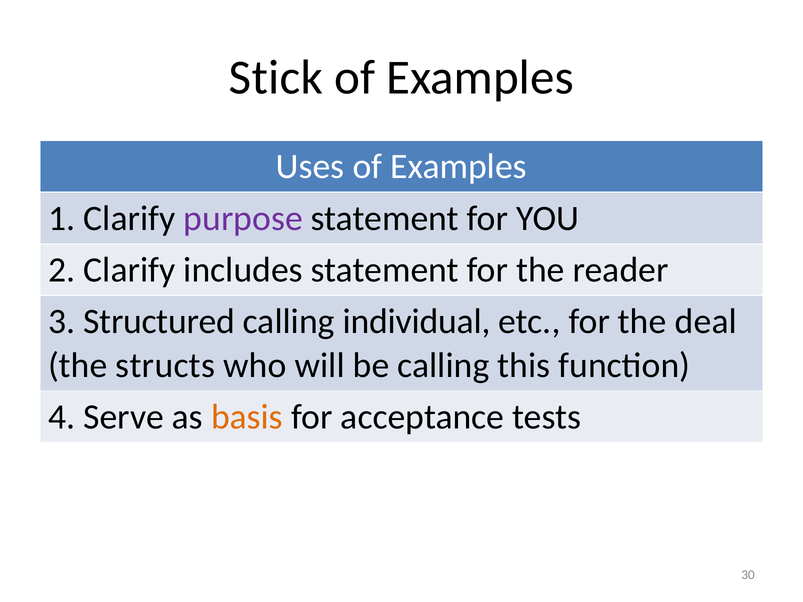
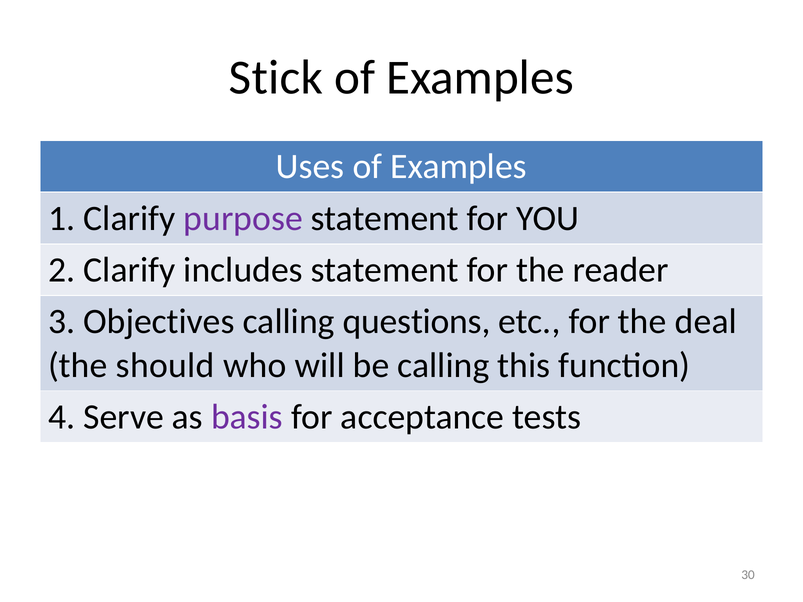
Structured: Structured -> Objectives
individual: individual -> questions
structs: structs -> should
basis colour: orange -> purple
